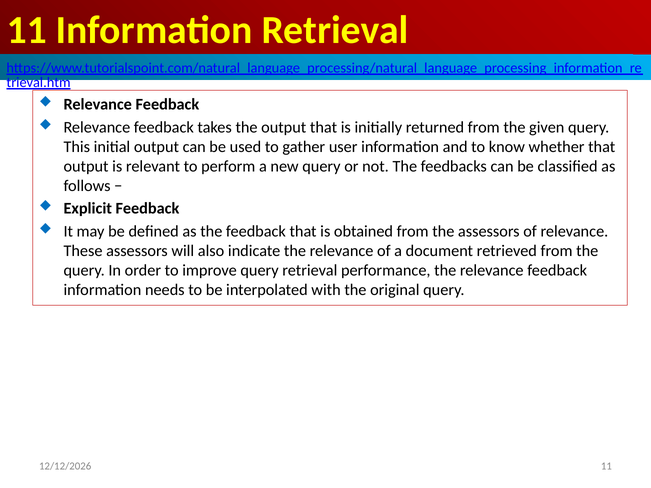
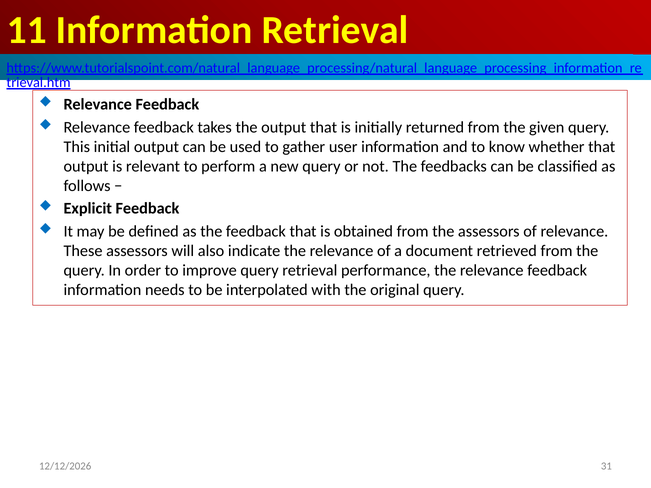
11 at (606, 466): 11 -> 31
